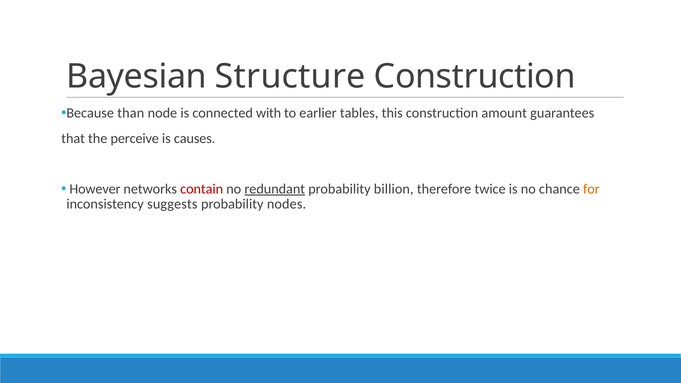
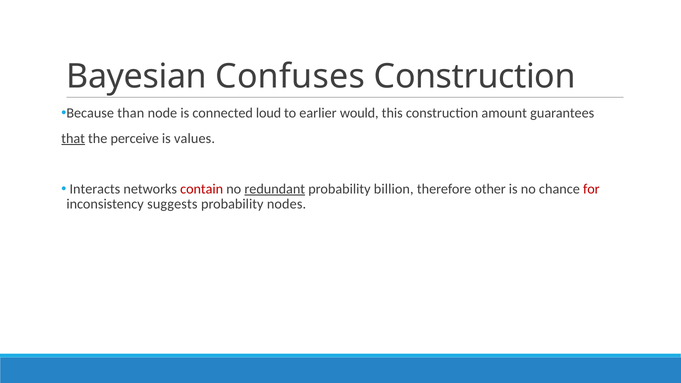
Structure: Structure -> Confuses
with: with -> loud
tables: tables -> would
that underline: none -> present
causes: causes -> values
However: However -> Interacts
twice: twice -> other
for colour: orange -> red
